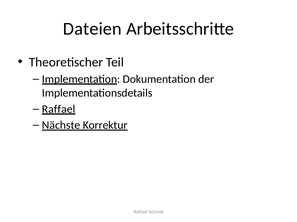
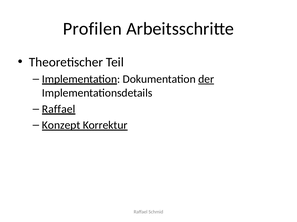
Dateien: Dateien -> Profilen
der underline: none -> present
Nächste: Nächste -> Konzept
